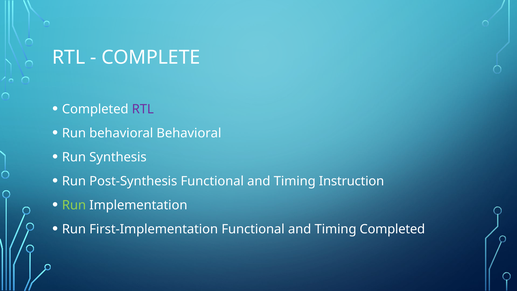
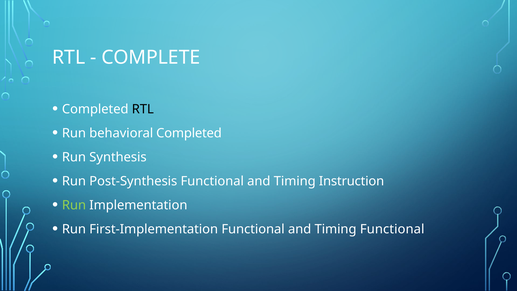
RTL at (143, 109) colour: purple -> black
behavioral Behavioral: Behavioral -> Completed
Timing Completed: Completed -> Functional
